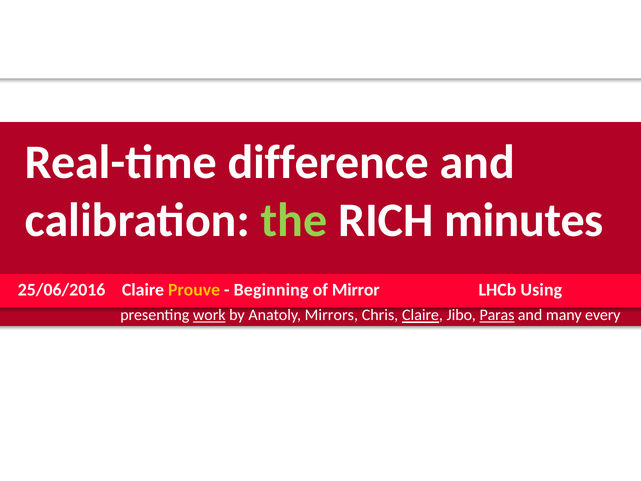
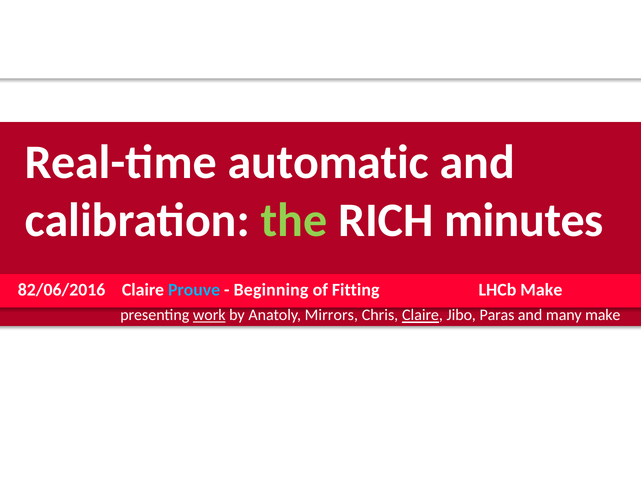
difference: difference -> automatic
25/06/2016: 25/06/2016 -> 82/06/2016
Prouve colour: yellow -> light blue
Mirror: Mirror -> Fitting
LHCb Using: Using -> Make
Paras underline: present -> none
many every: every -> make
